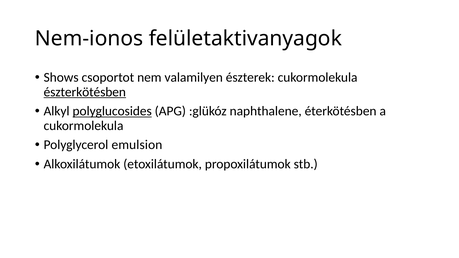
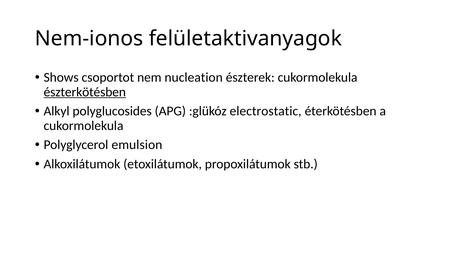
valamilyen: valamilyen -> nucleation
polyglucosides underline: present -> none
naphthalene: naphthalene -> electrostatic
